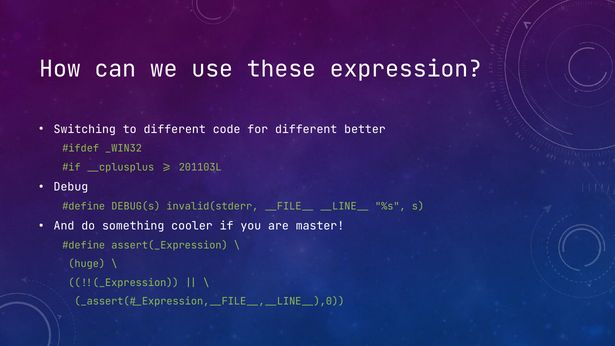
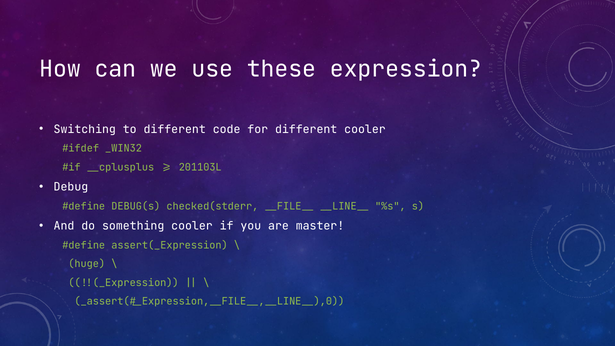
different better: better -> cooler
invalid(stderr: invalid(stderr -> checked(stderr
